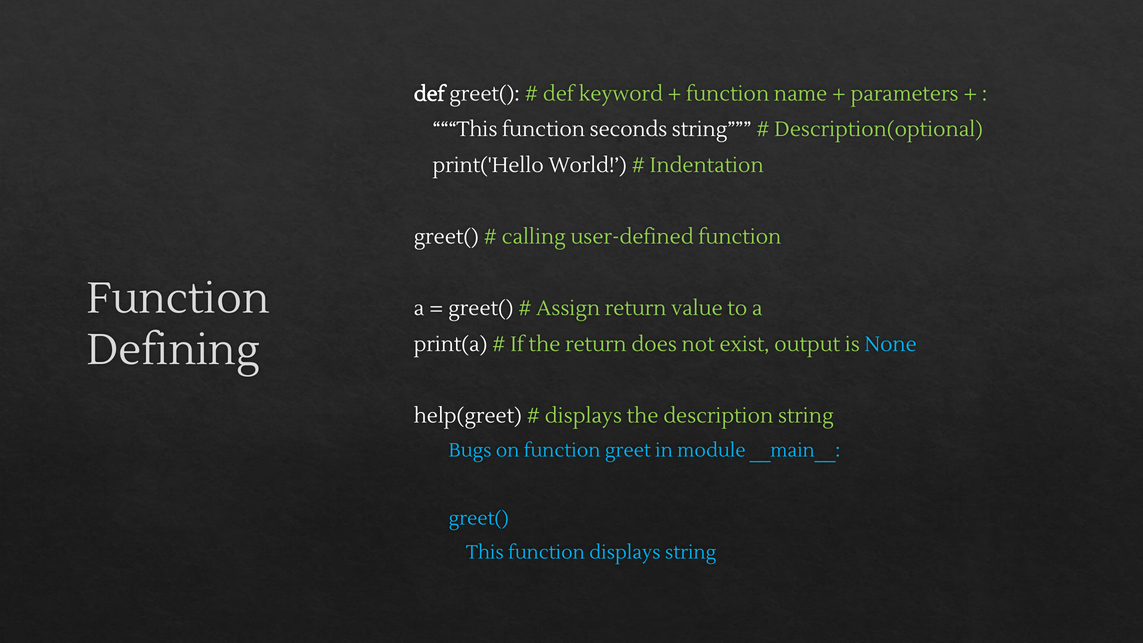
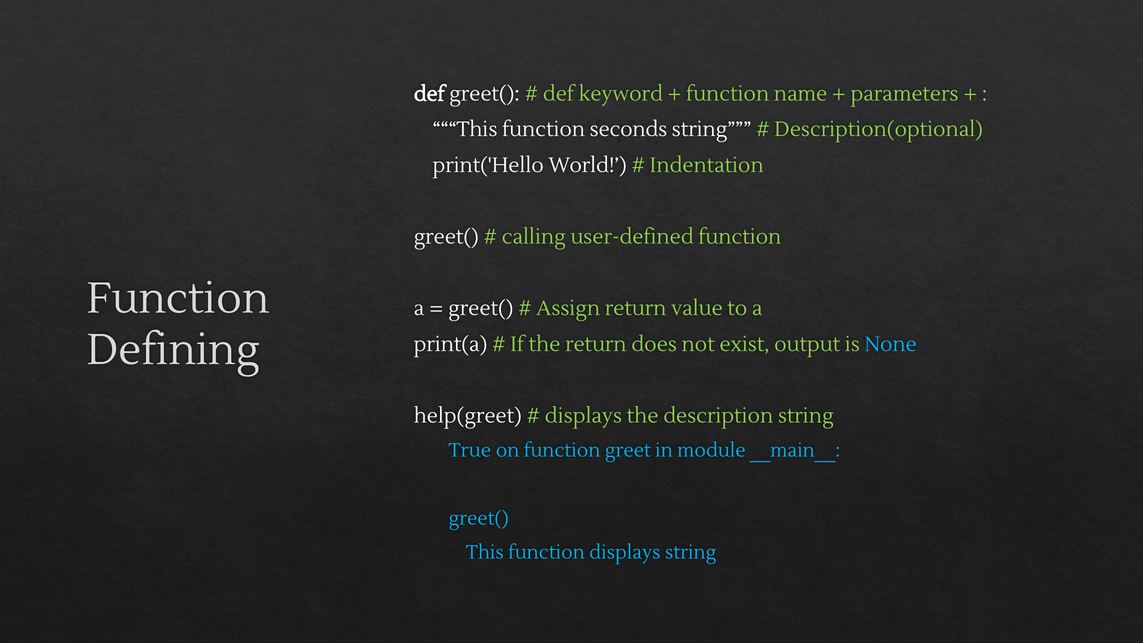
Bugs: Bugs -> True
